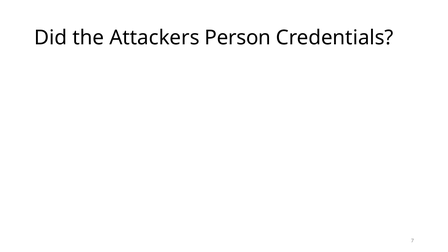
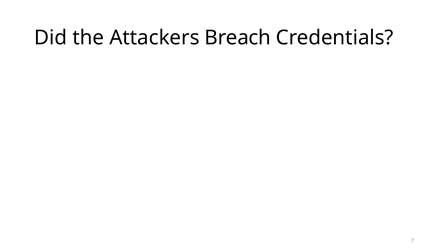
Person: Person -> Breach
